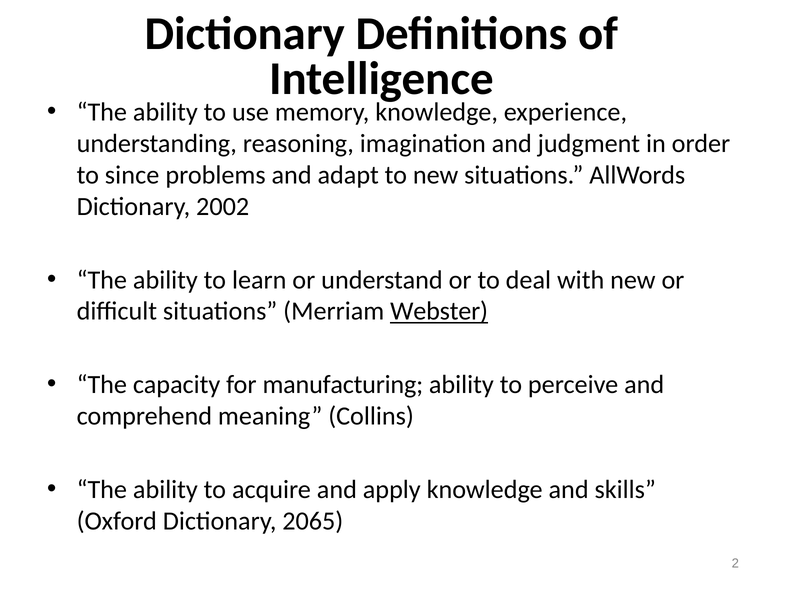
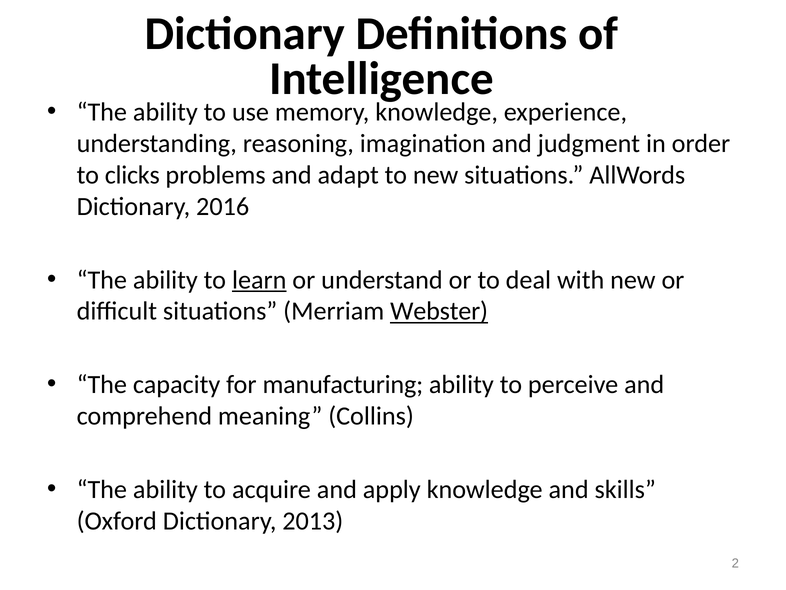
since: since -> clicks
2002: 2002 -> 2016
learn underline: none -> present
2065: 2065 -> 2013
